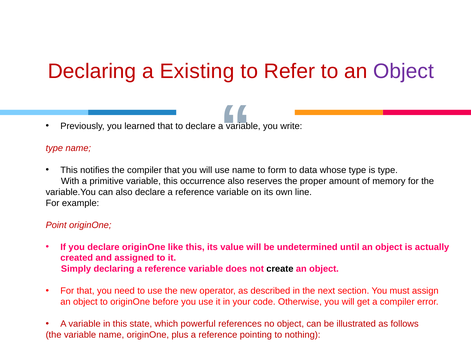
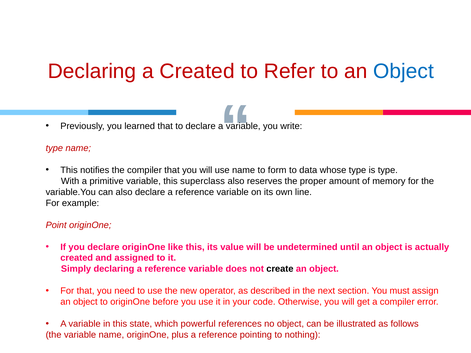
a Existing: Existing -> Created
Object at (404, 71) colour: purple -> blue
occurrence: occurrence -> superclass
